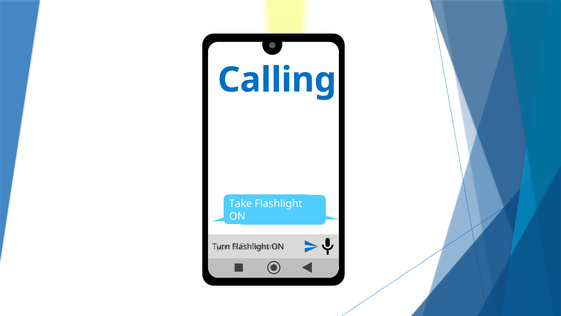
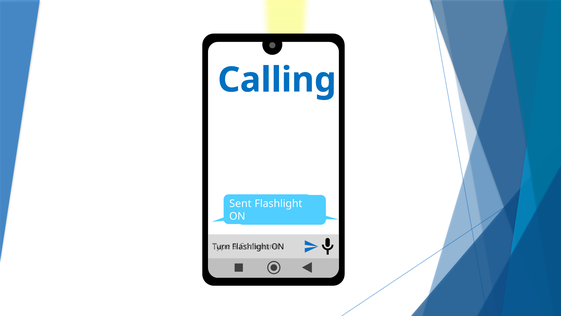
Take: Take -> Sent
